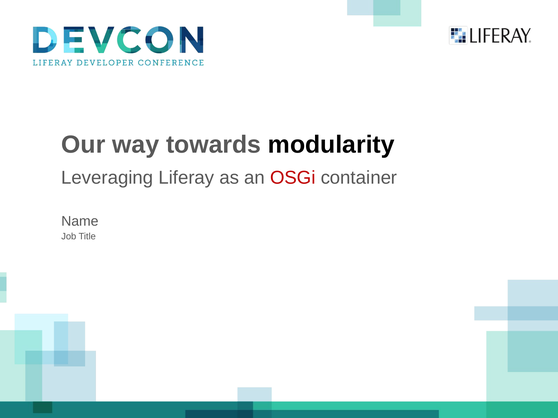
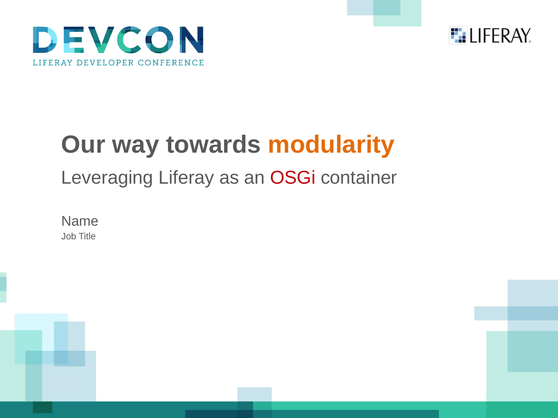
modularity colour: black -> orange
